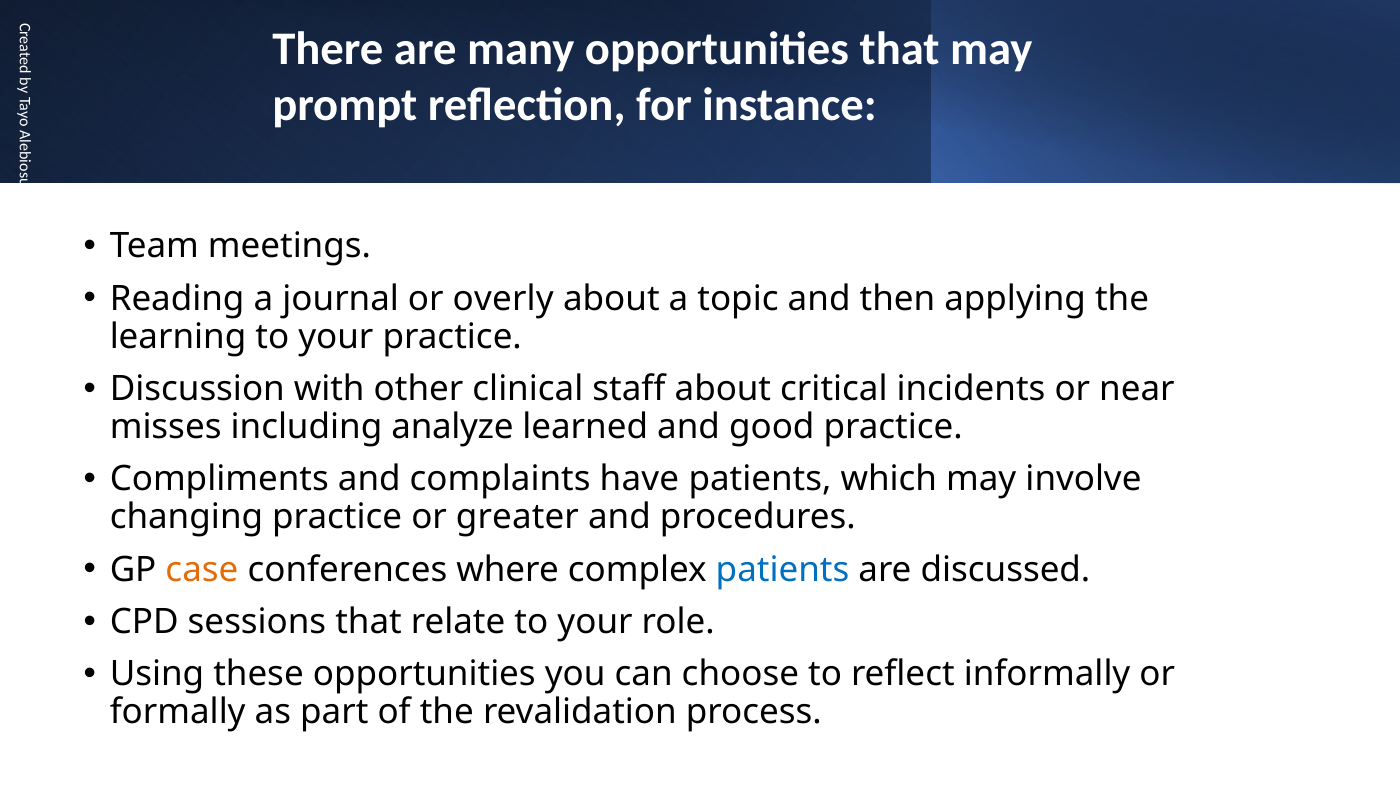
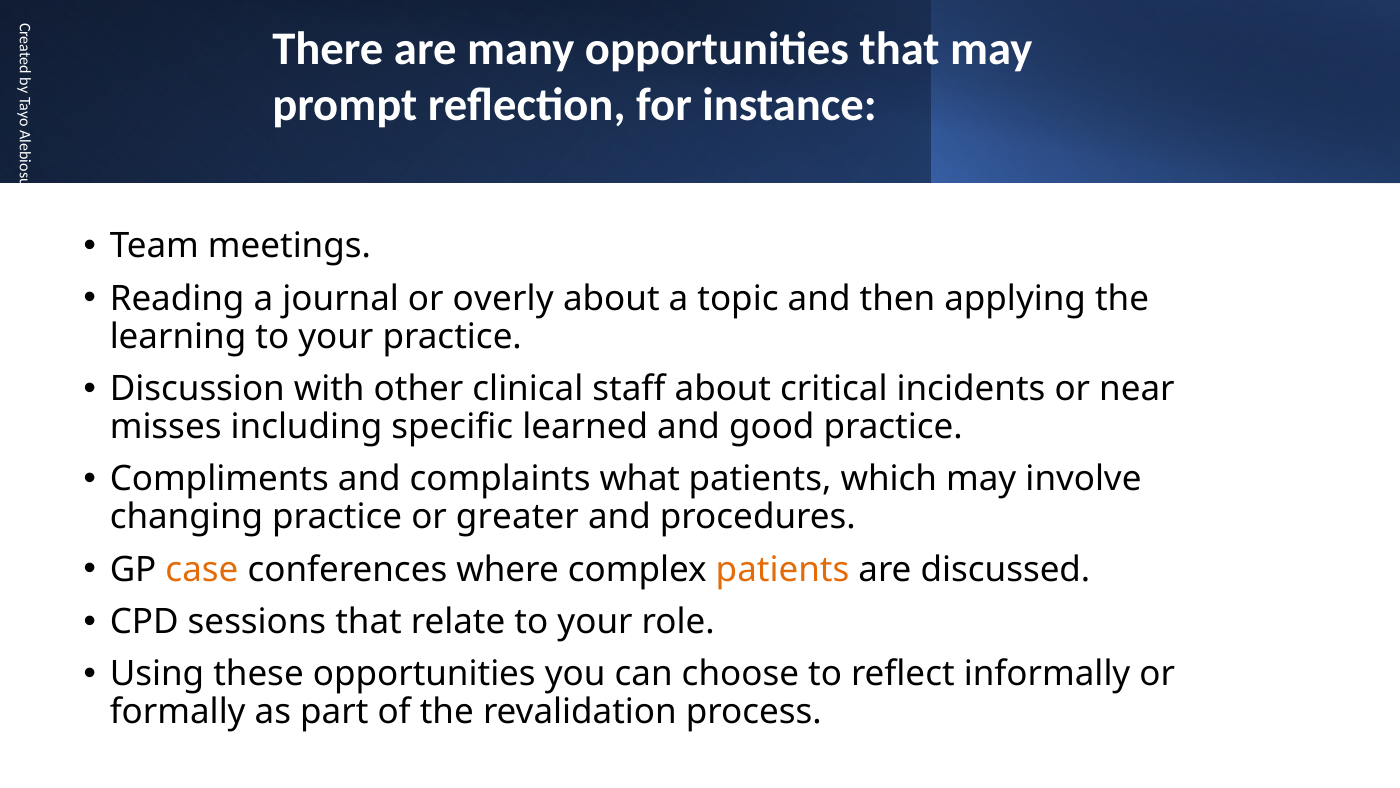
analyze: analyze -> specific
have: have -> what
patients at (783, 569) colour: blue -> orange
